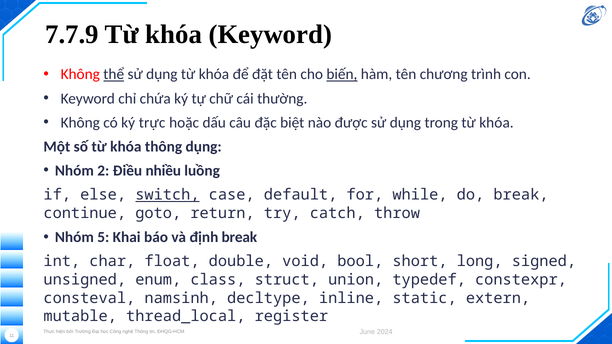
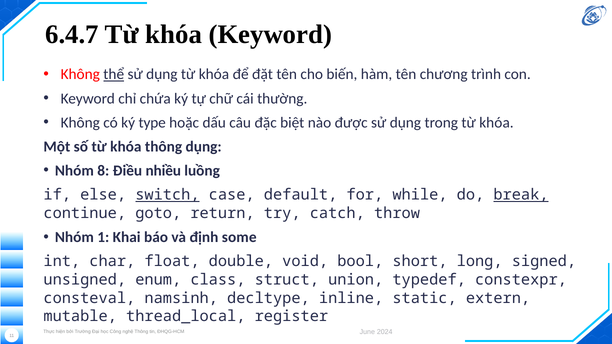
7.7.9: 7.7.9 -> 6.4.7
biến underline: present -> none
trực: trực -> type
2: 2 -> 8
break at (521, 195) underline: none -> present
5: 5 -> 1
định break: break -> some
